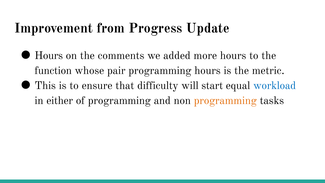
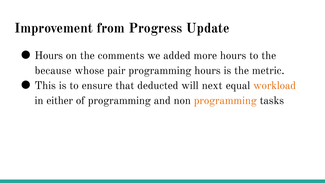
function: function -> because
difficulty: difficulty -> deducted
start: start -> next
workload colour: blue -> orange
